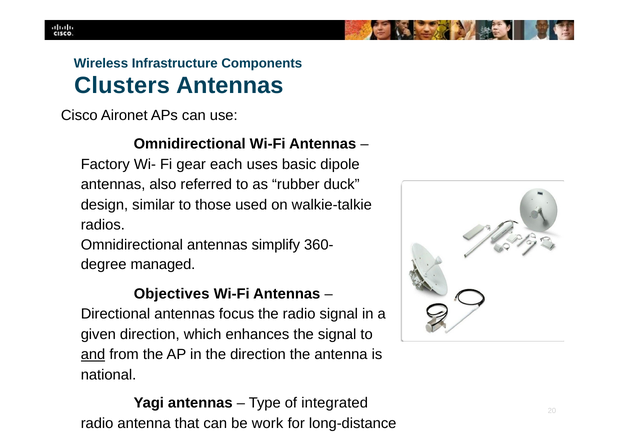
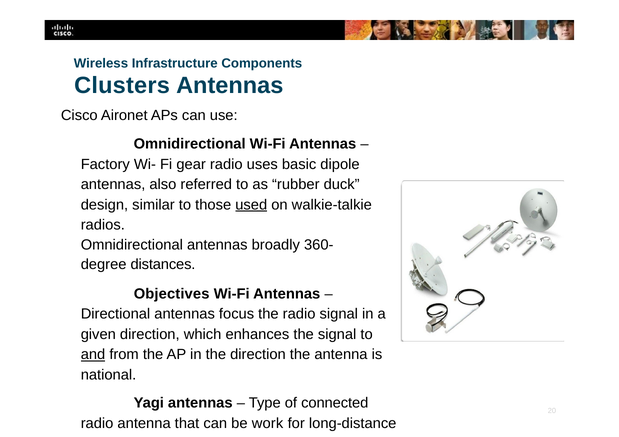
gear each: each -> radio
used underline: none -> present
simplify: simplify -> broadly
managed: managed -> distances
integrated: integrated -> connected
